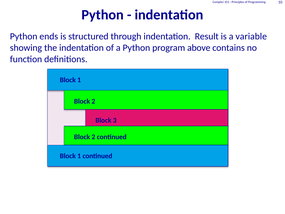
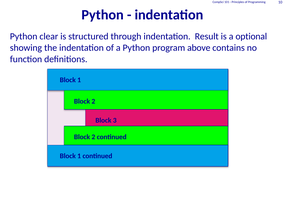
ends: ends -> clear
variable: variable -> optional
